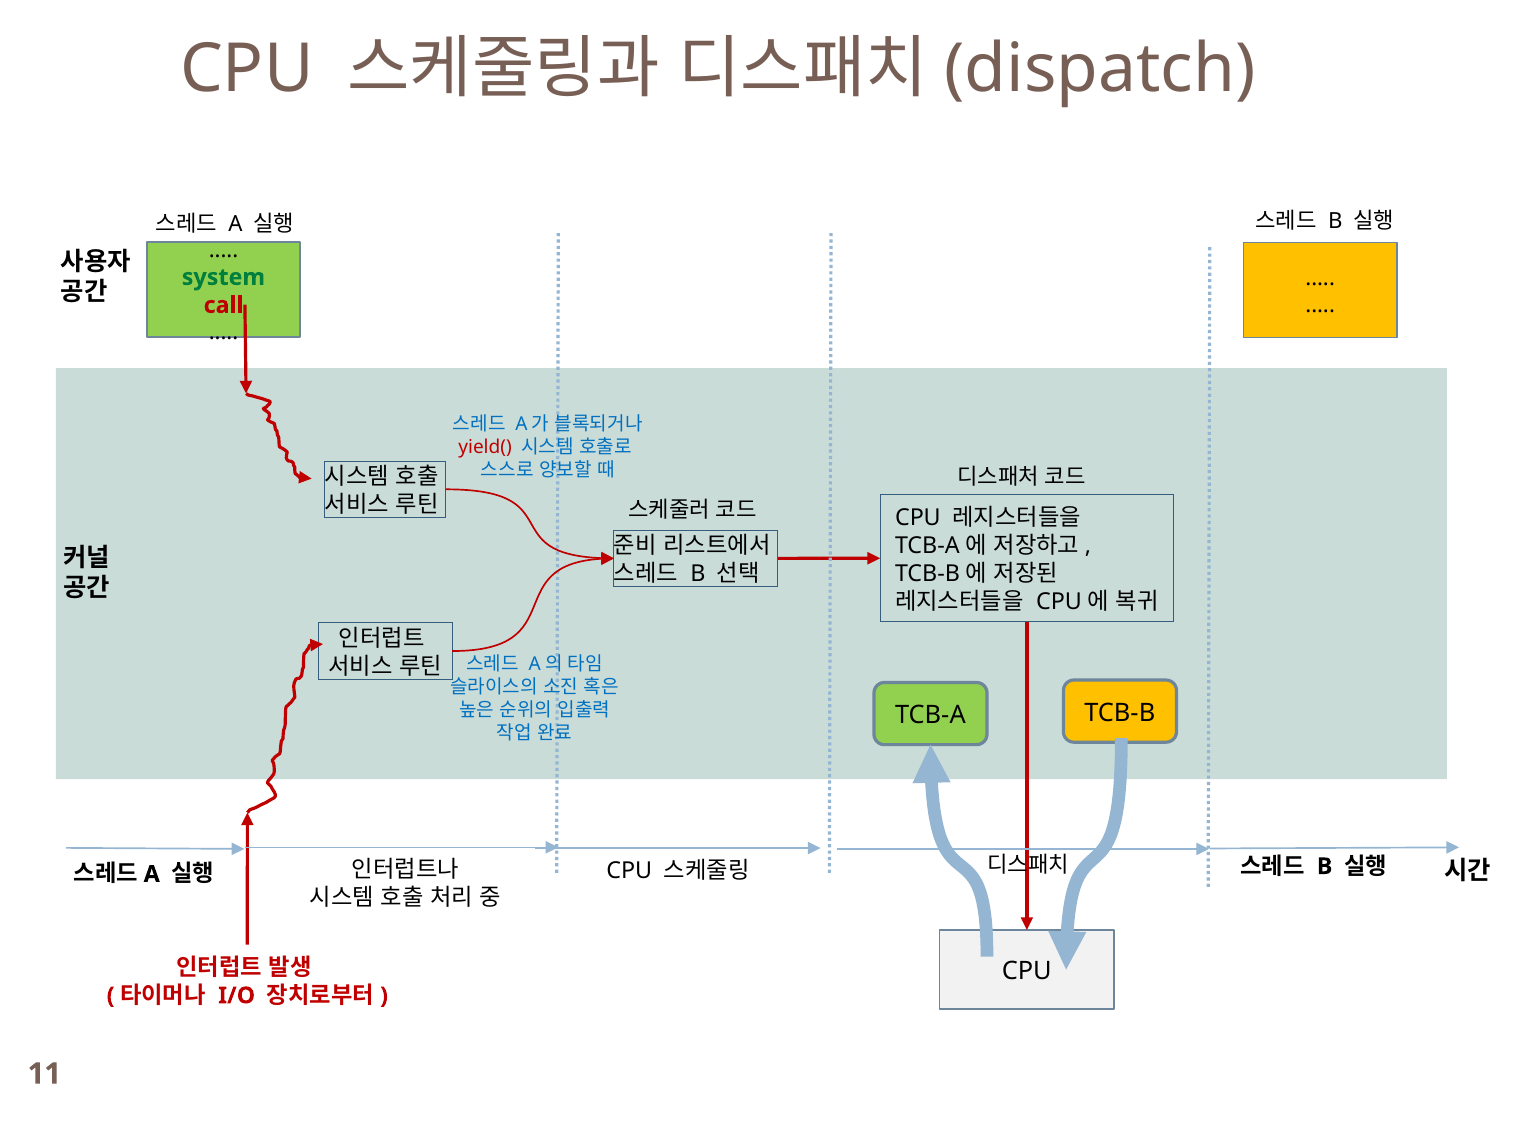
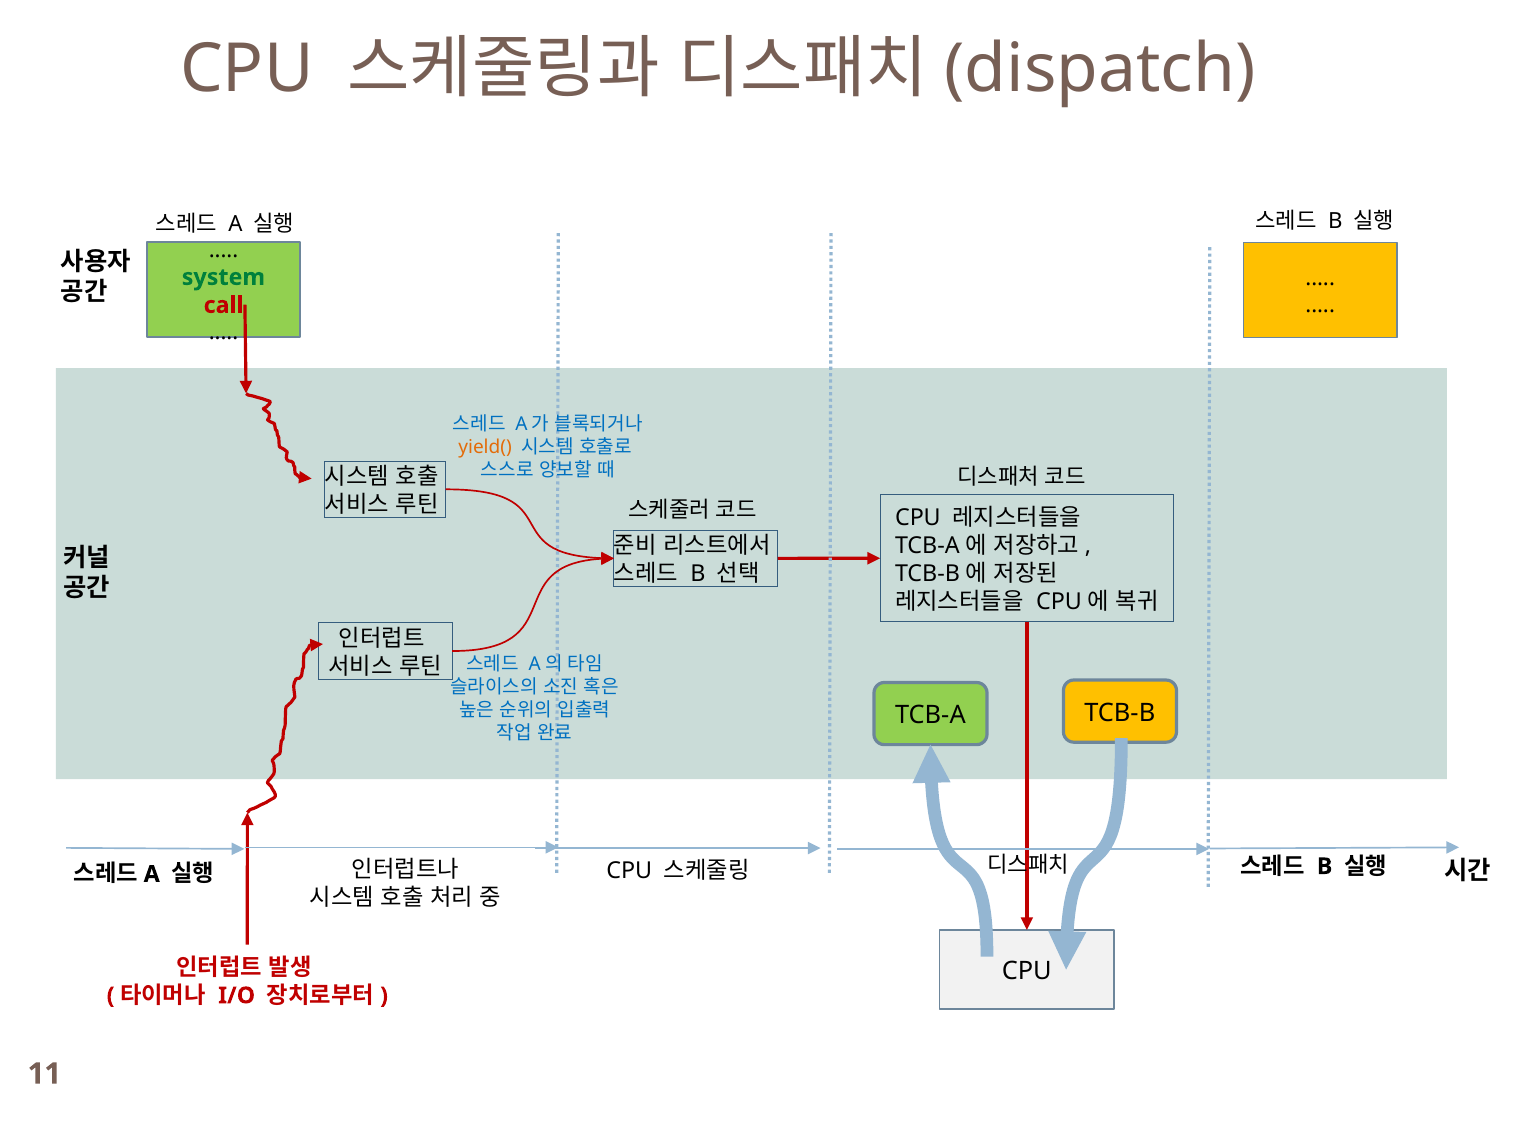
yield( colour: red -> orange
